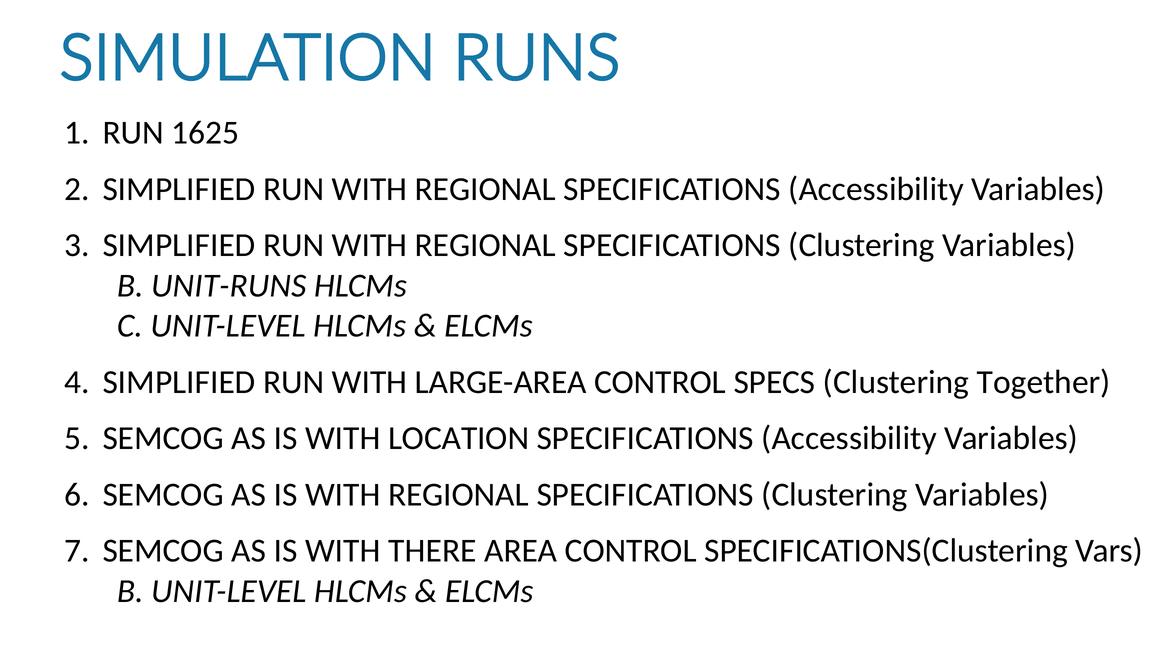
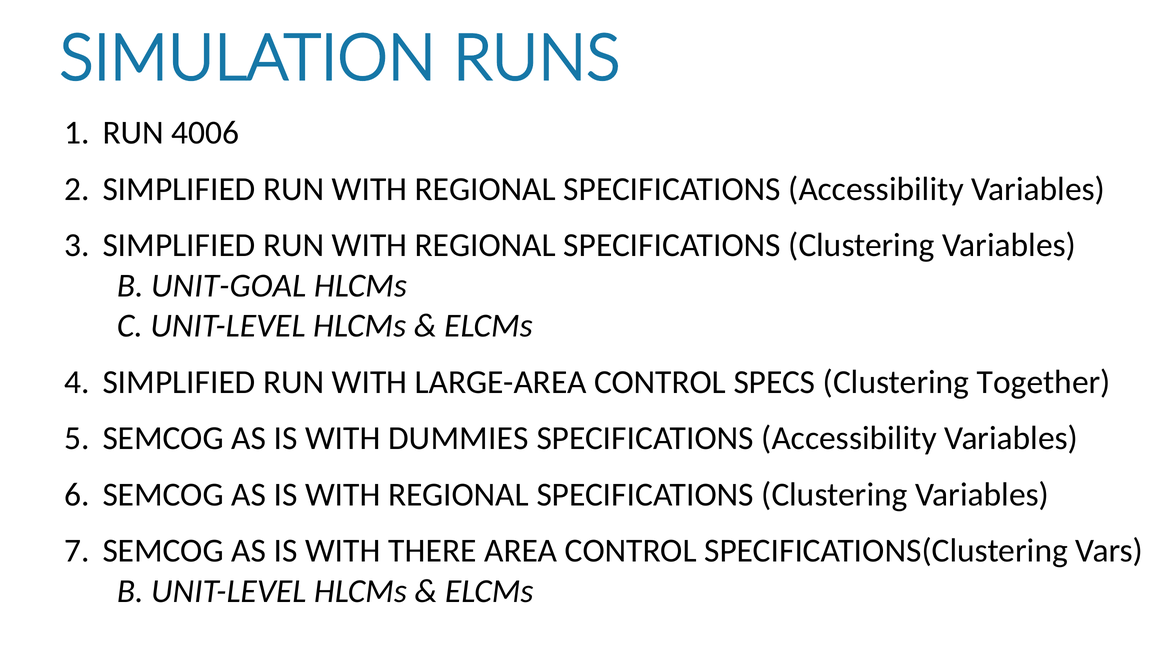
1625: 1625 -> 4006
UNIT-RUNS: UNIT-RUNS -> UNIT-GOAL
LOCATION: LOCATION -> DUMMIES
